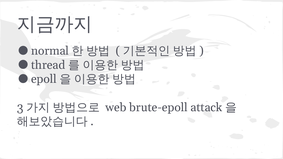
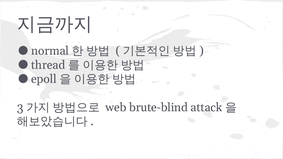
brute-epoll: brute-epoll -> brute-blind
